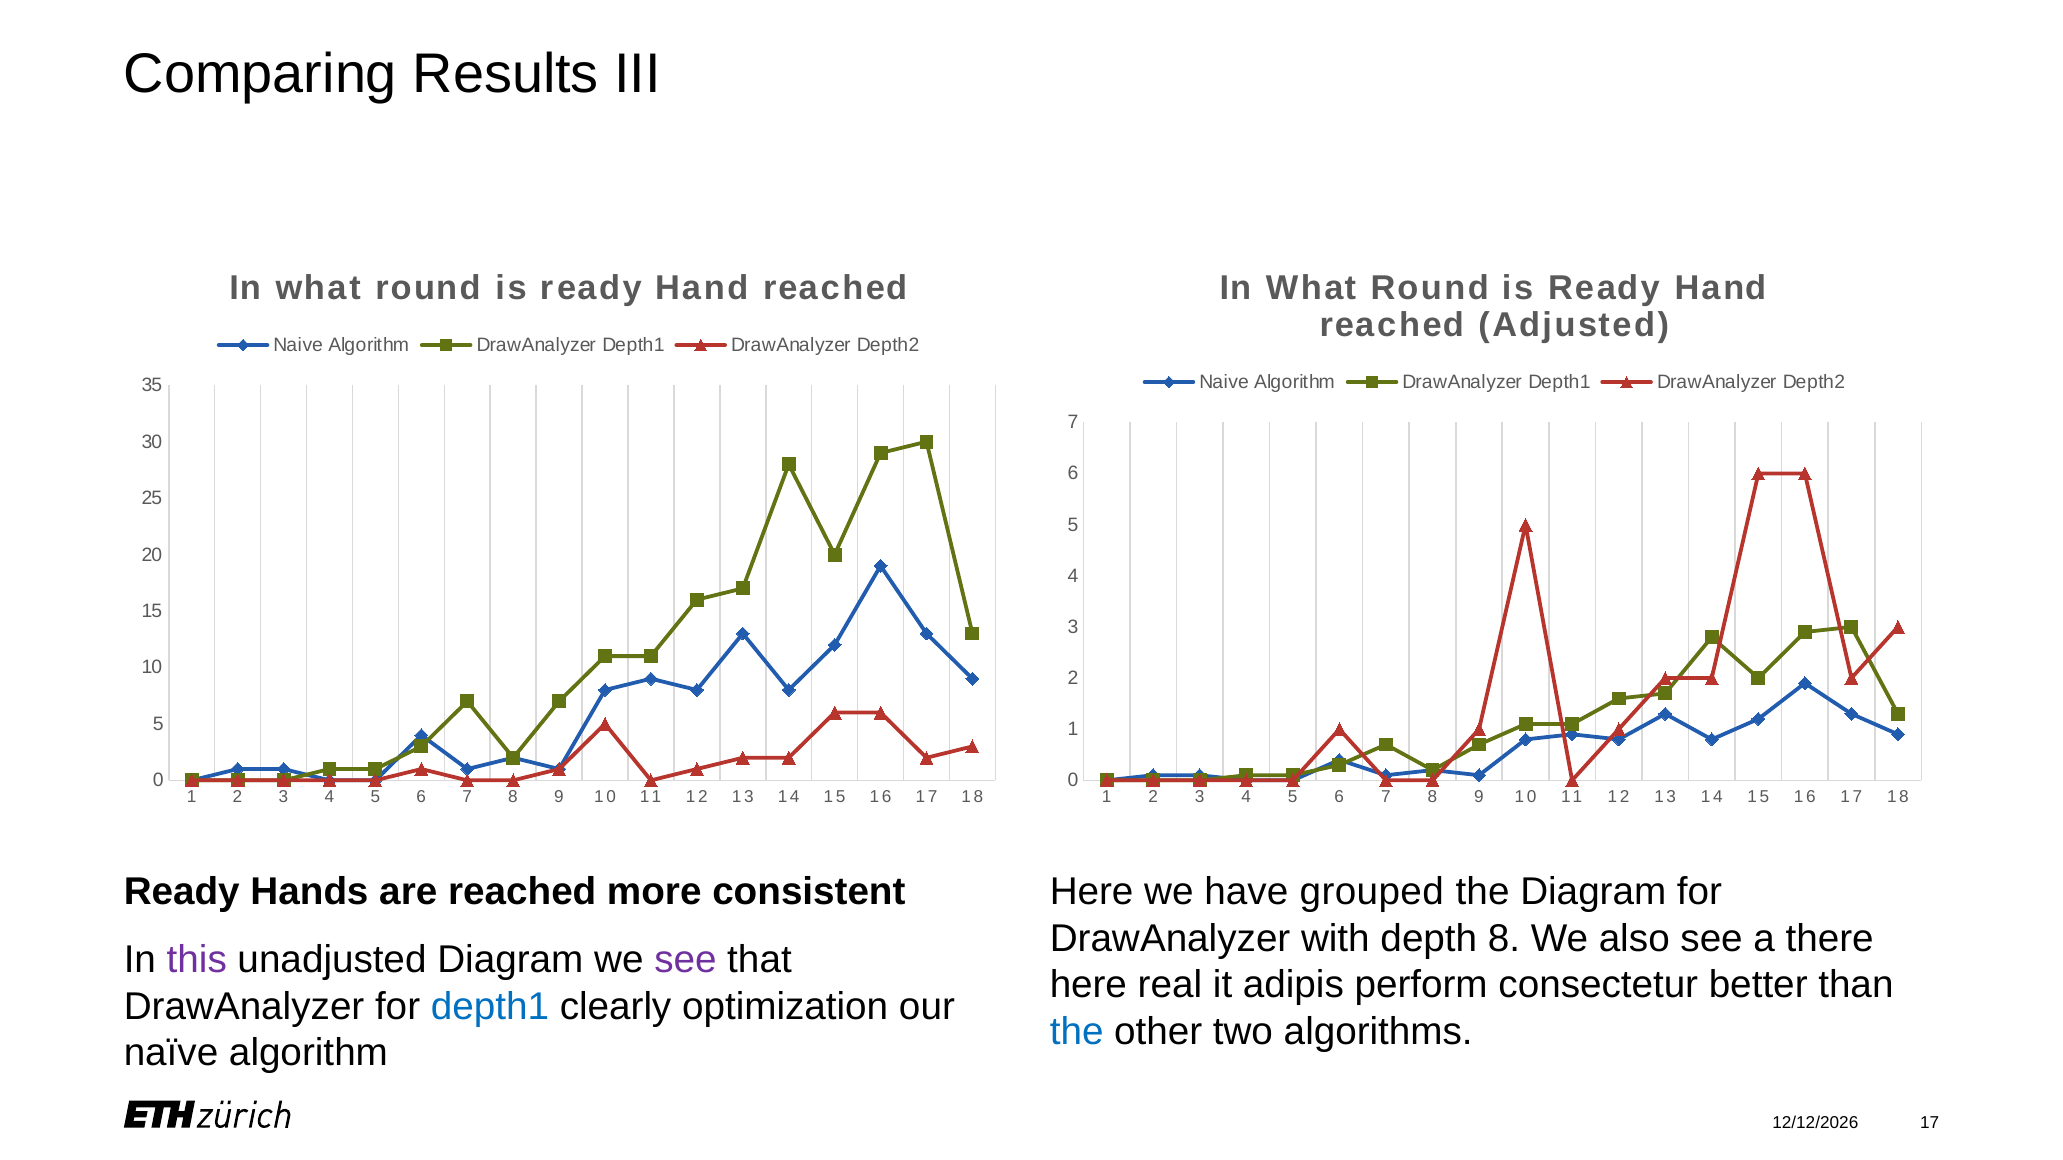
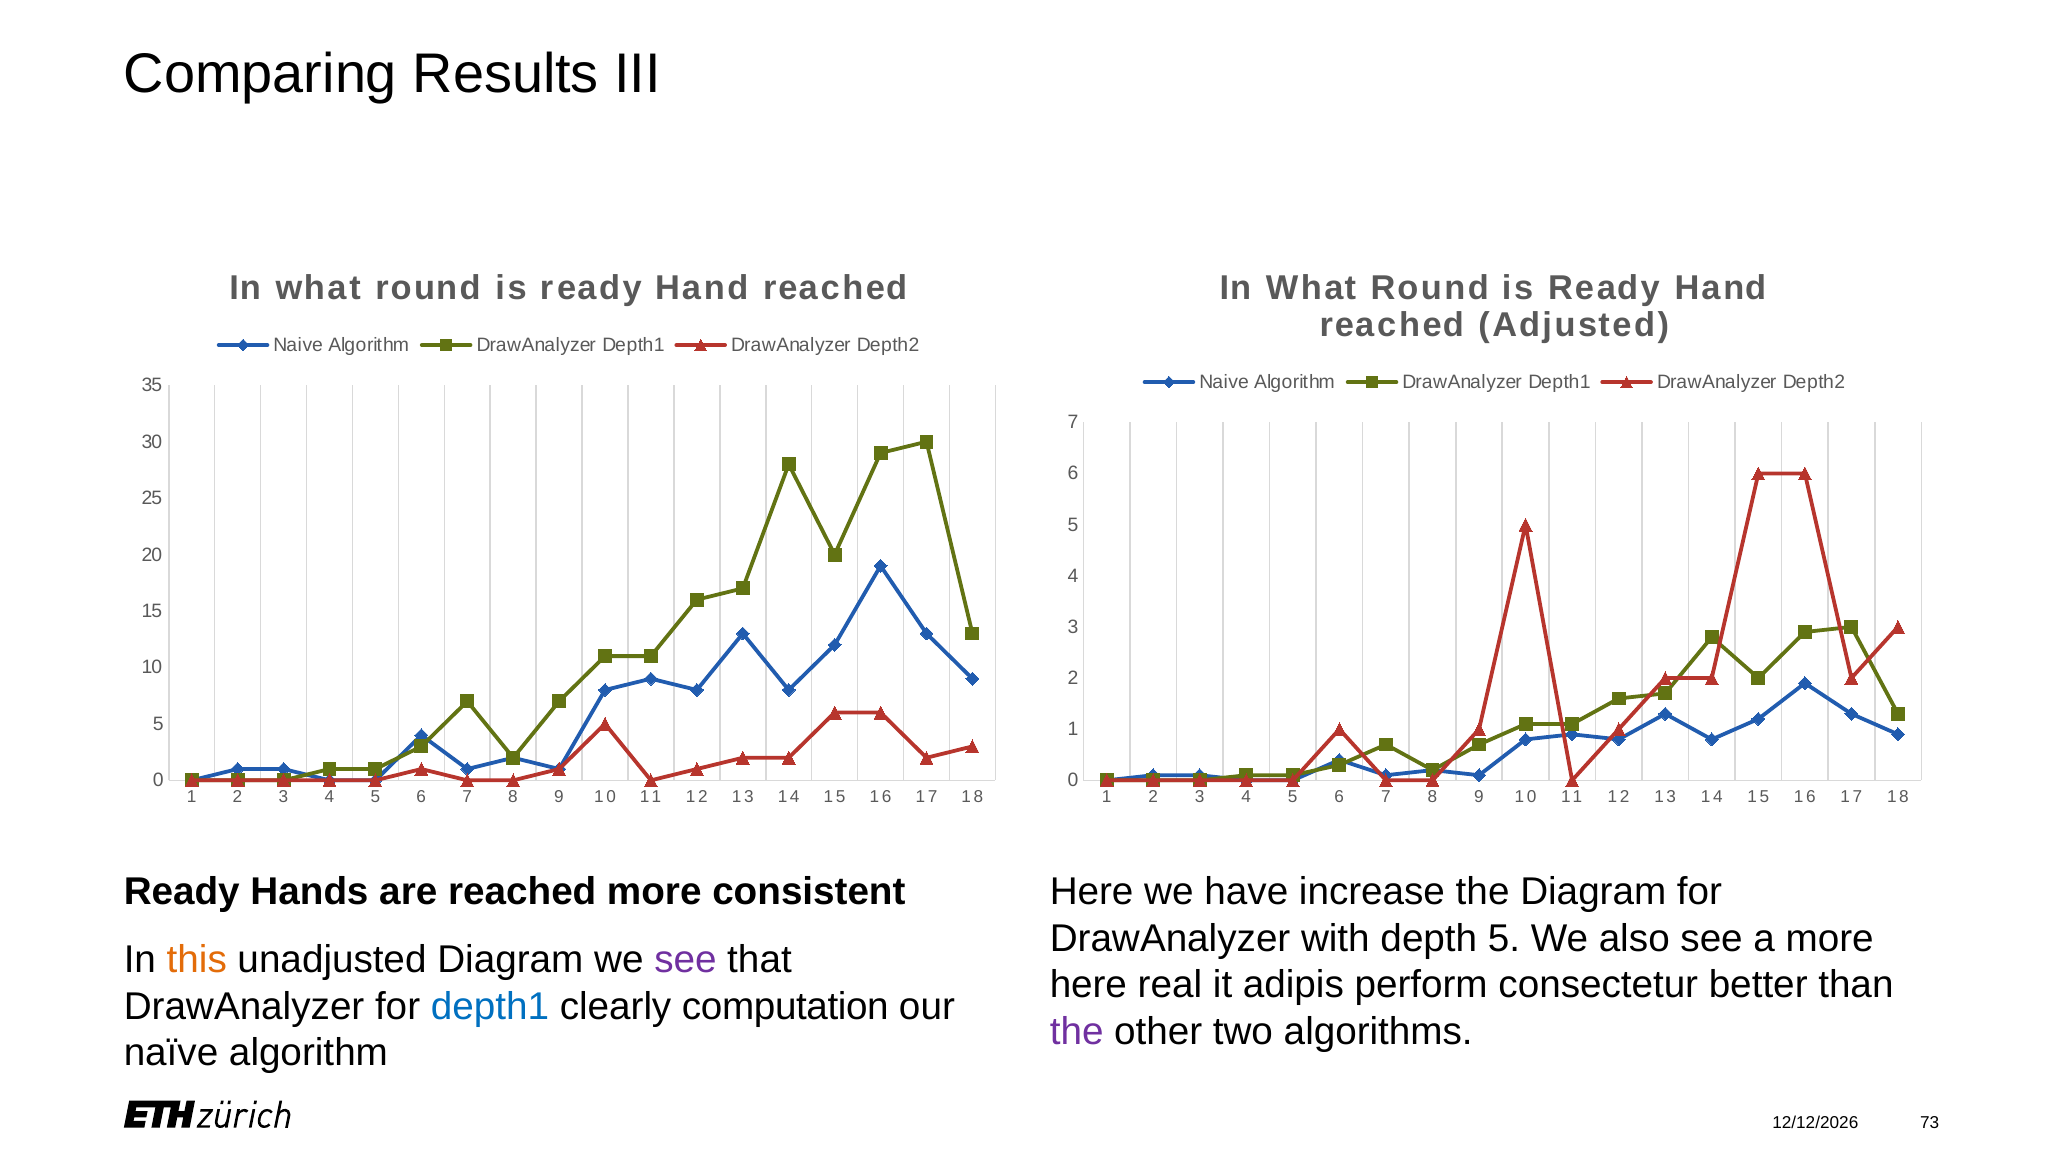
grouped: grouped -> increase
depth 8: 8 -> 5
a there: there -> more
this colour: purple -> orange
optimization: optimization -> computation
the at (1077, 1032) colour: blue -> purple
17 at (1930, 1123): 17 -> 73
